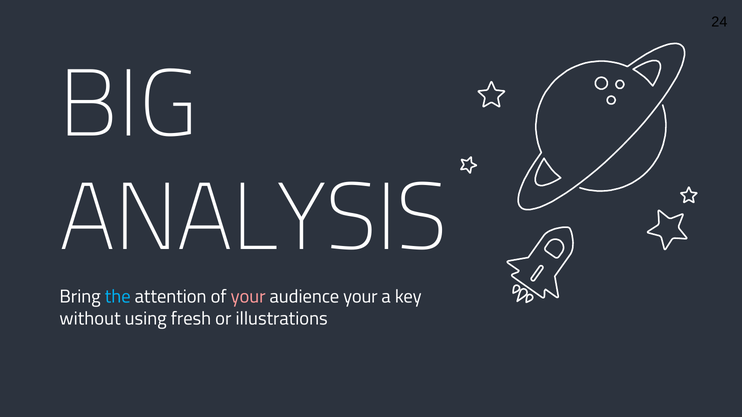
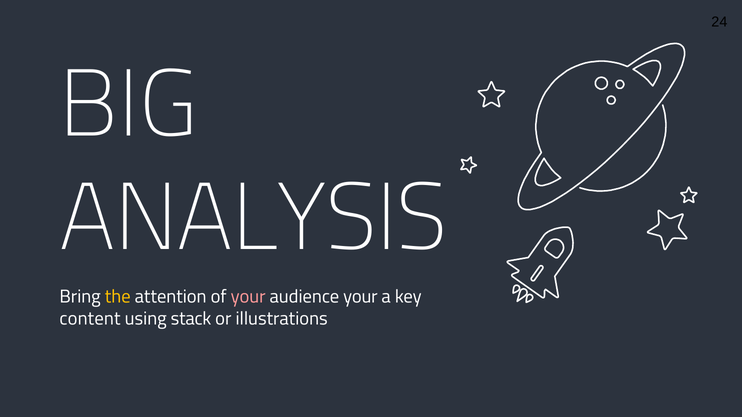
the colour: light blue -> yellow
without: without -> content
fresh: fresh -> stack
